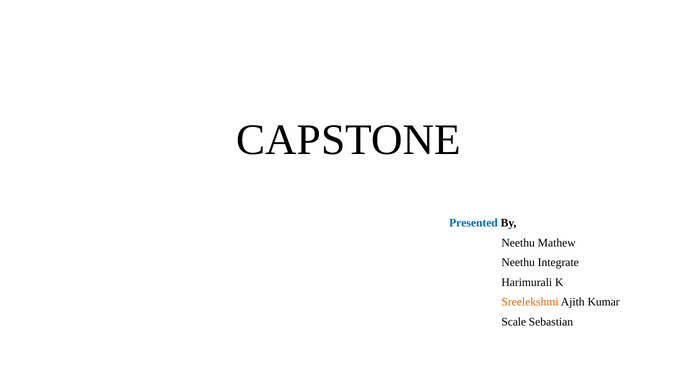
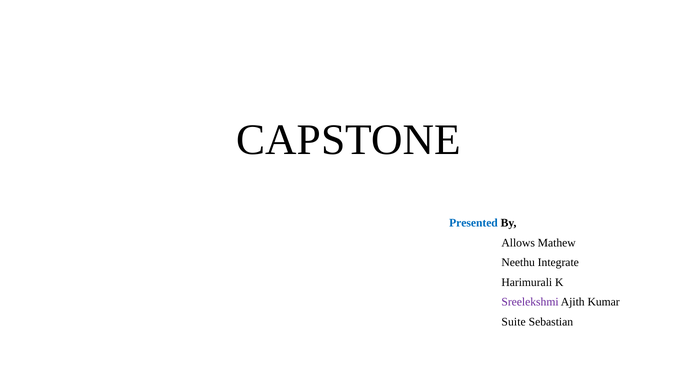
Neethu at (518, 243): Neethu -> Allows
Sreelekshmi colour: orange -> purple
Scale: Scale -> Suite
